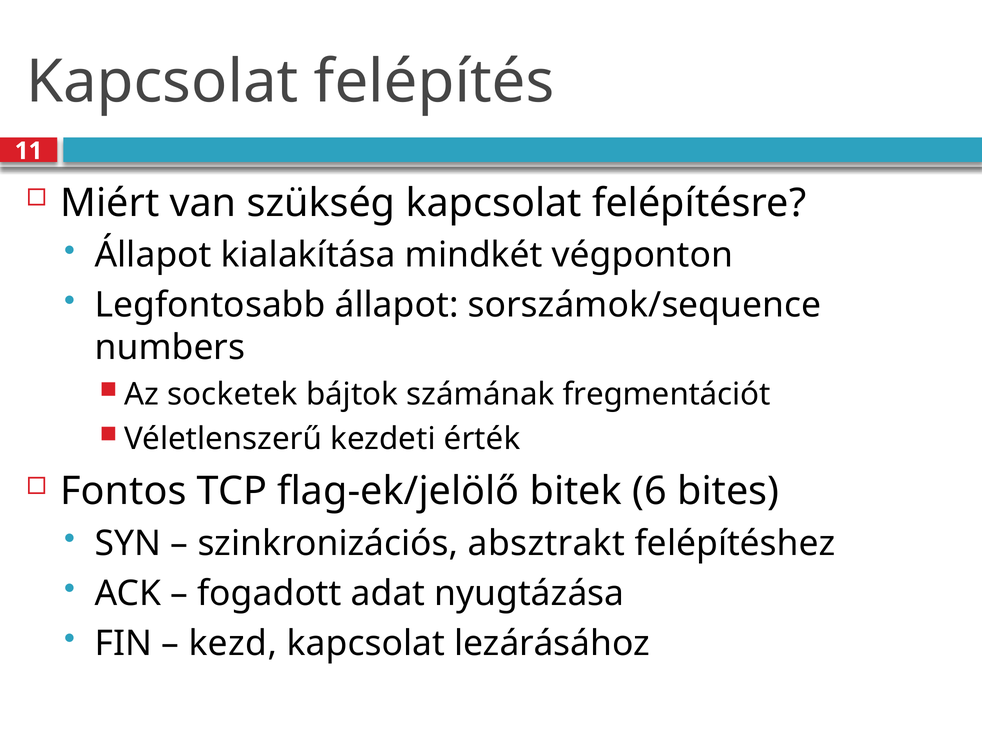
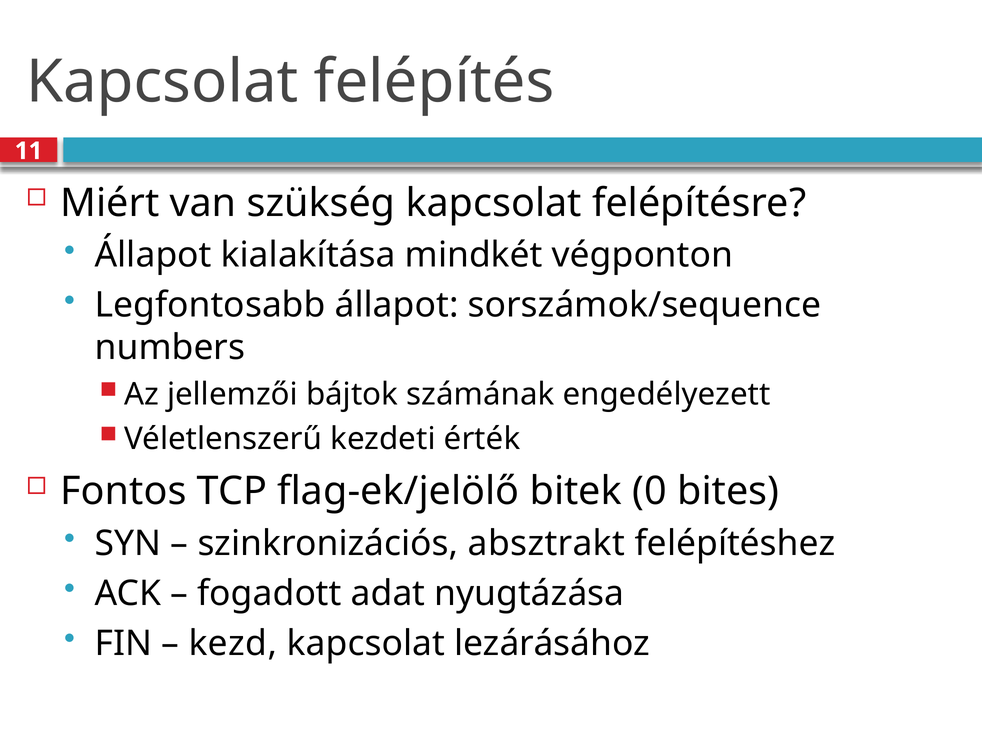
socketek: socketek -> jellemzői
fregmentációt: fregmentációt -> engedélyezett
6: 6 -> 0
